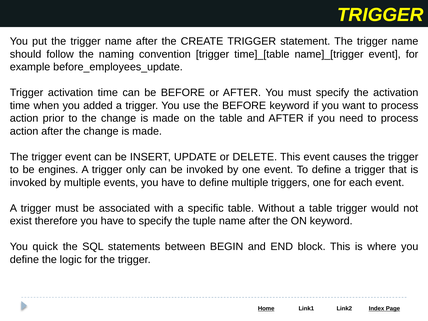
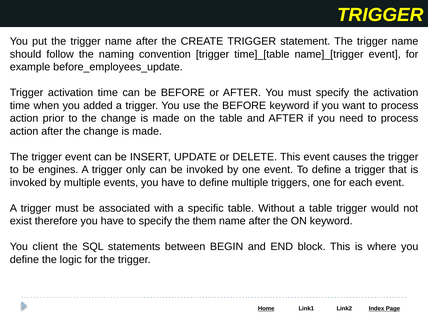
tuple: tuple -> them
quick: quick -> client
